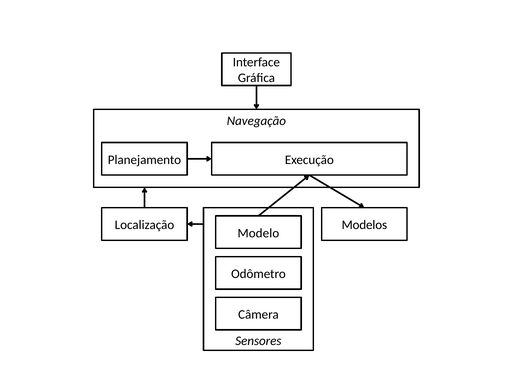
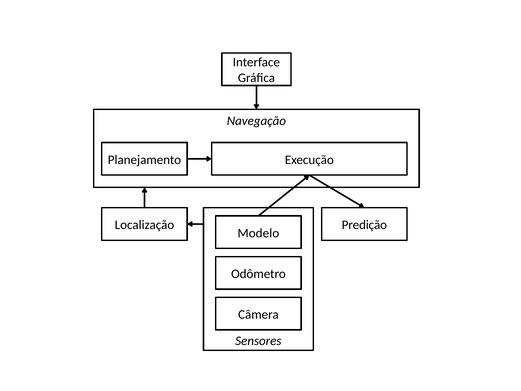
Modelos: Modelos -> Predição
